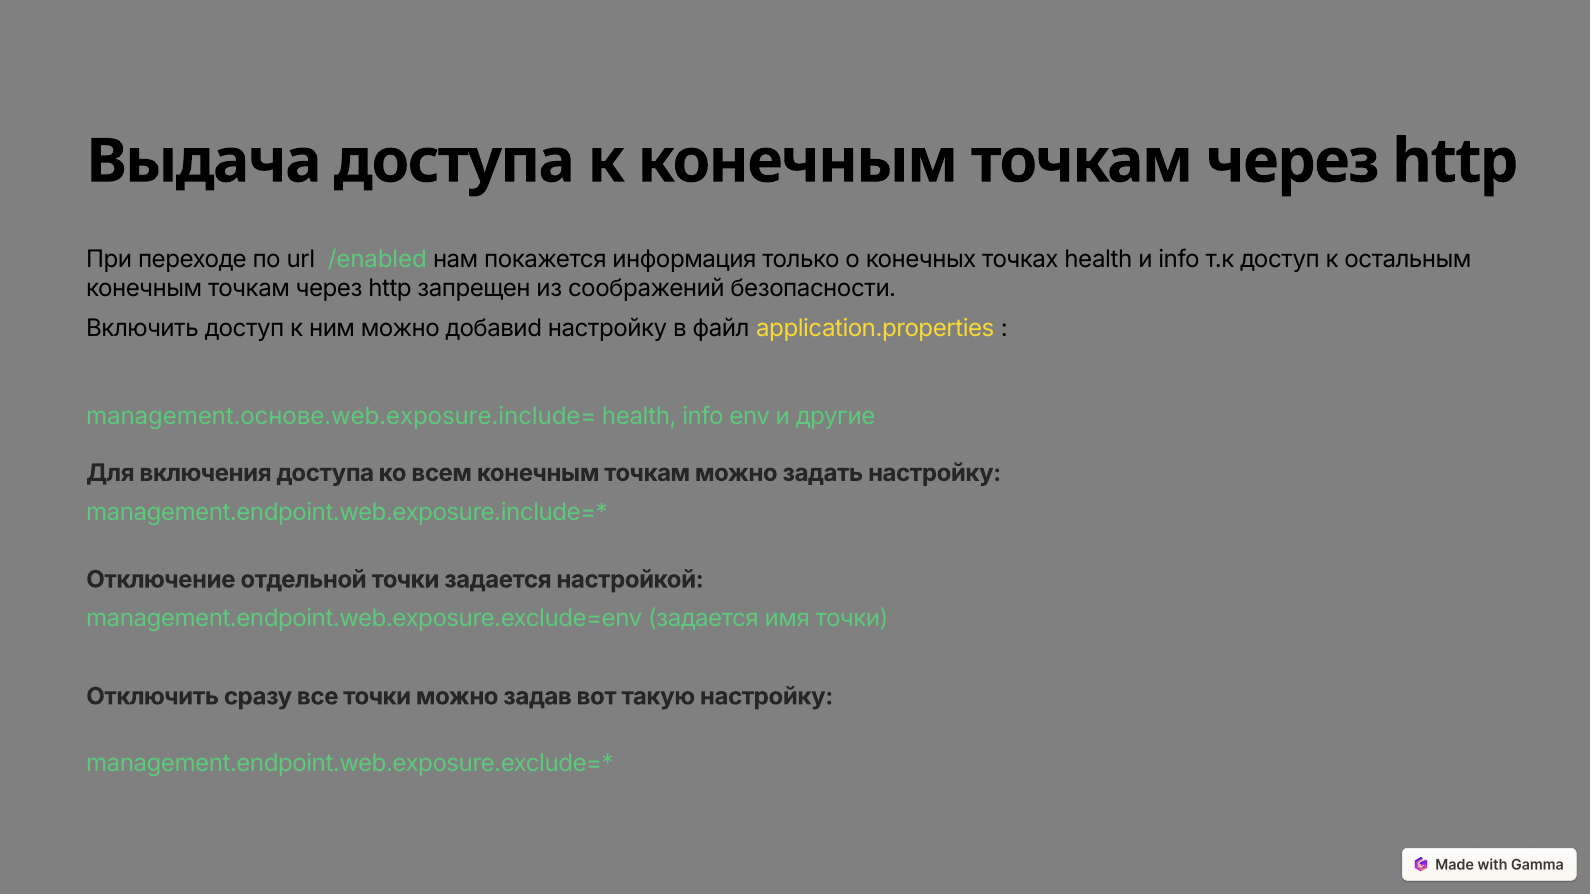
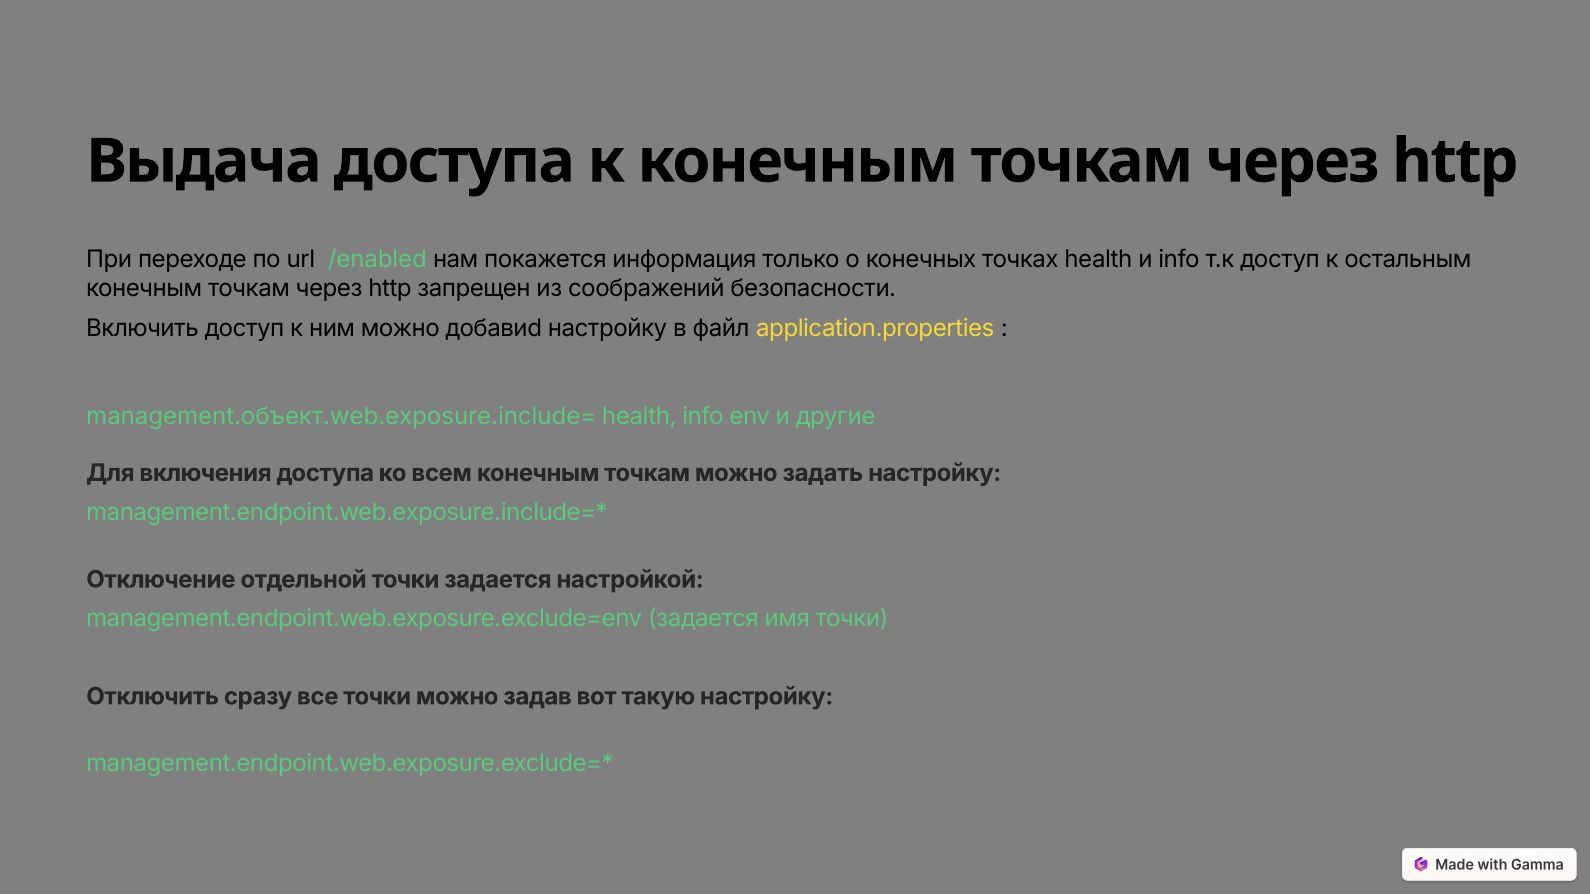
management.основе.web.exposure.include=: management.основе.web.exposure.include= -> management.объект.web.exposure.include=
